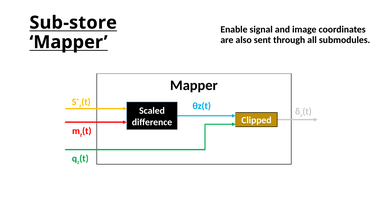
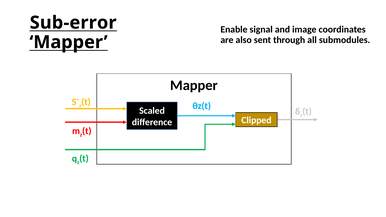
Sub-store: Sub-store -> Sub-error
